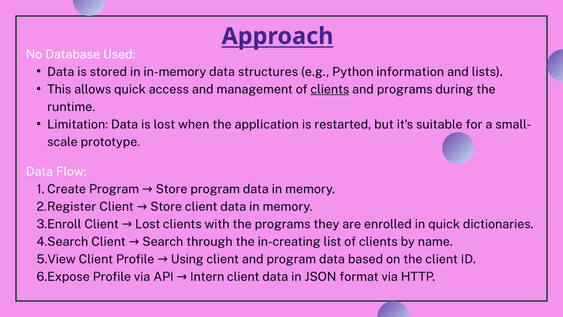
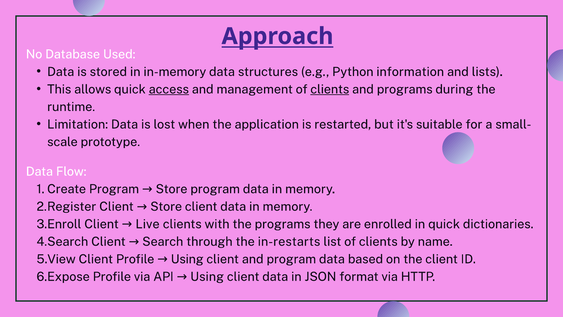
access underline: none -> present
Client Lost: Lost -> Live
in-creating: in-creating -> in-restarts
API Intern: Intern -> Using
